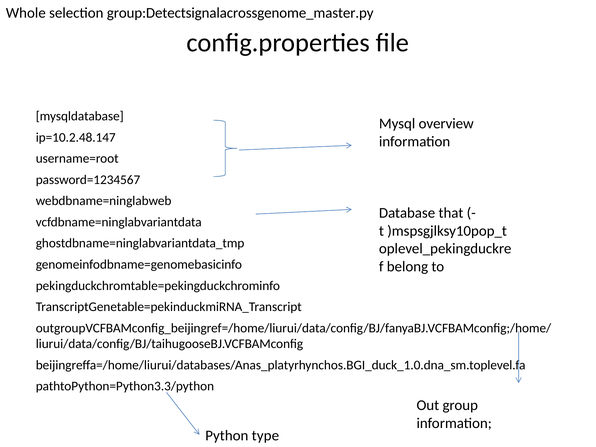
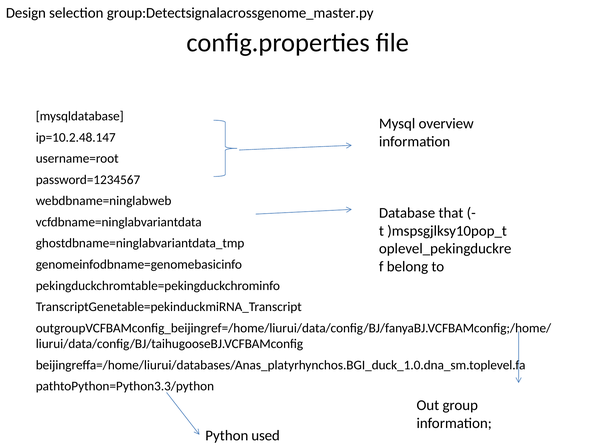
Whole: Whole -> Design
type: type -> used
